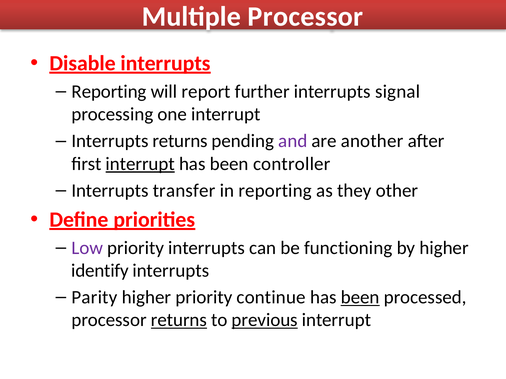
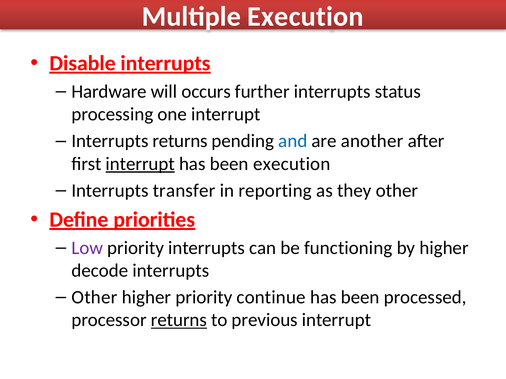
Multiple Processor: Processor -> Execution
Reporting at (109, 92): Reporting -> Hardware
report: report -> occurs
signal: signal -> status
and colour: purple -> blue
been controller: controller -> execution
identify: identify -> decode
Parity at (94, 298): Parity -> Other
been at (360, 298) underline: present -> none
previous underline: present -> none
